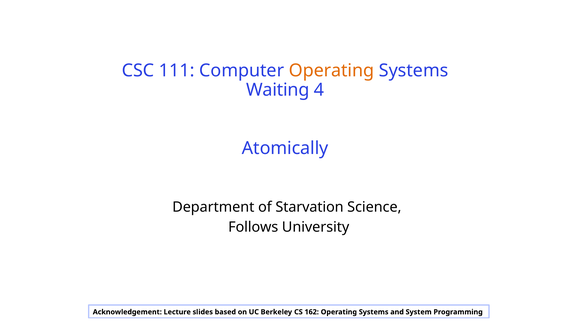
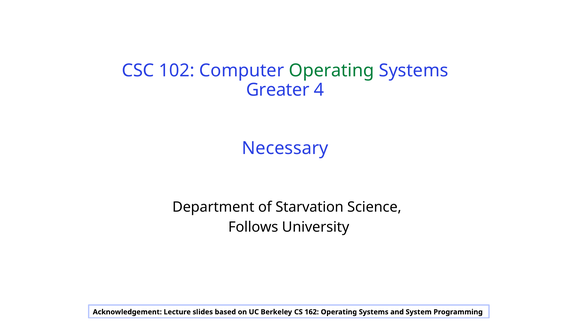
111: 111 -> 102
Operating at (332, 71) colour: orange -> green
Waiting: Waiting -> Greater
Atomically: Atomically -> Necessary
